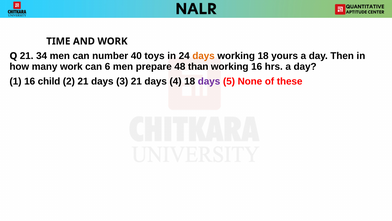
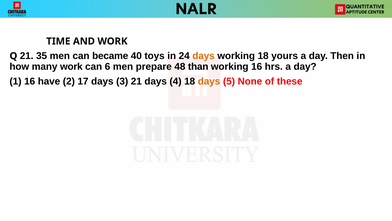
34: 34 -> 35
number: number -> became
child: child -> have
2 21: 21 -> 17
days at (209, 81) colour: purple -> orange
